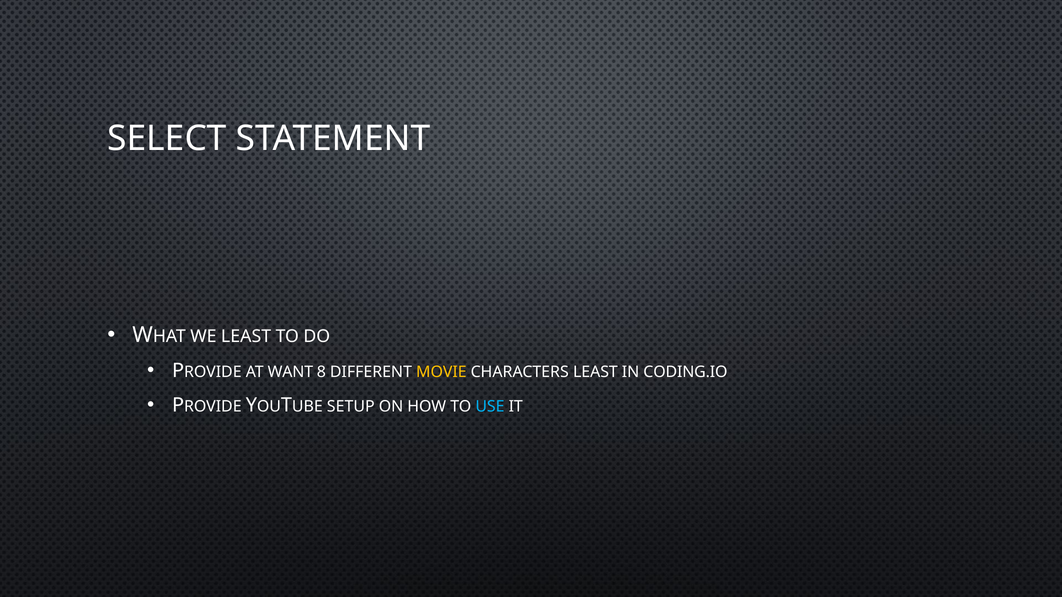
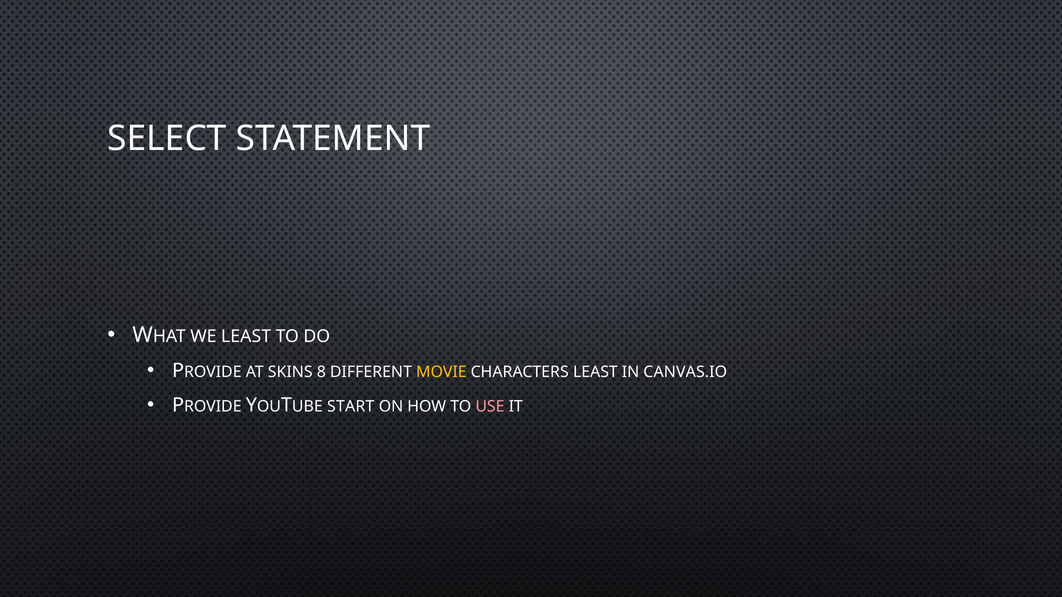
WANT: WANT -> SKINS
CODING.IO: CODING.IO -> CANVAS.IO
SETUP: SETUP -> START
USE colour: light blue -> pink
